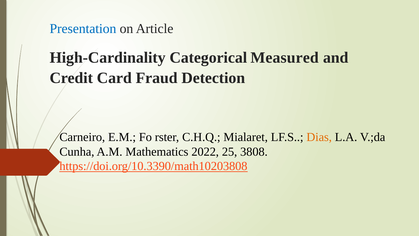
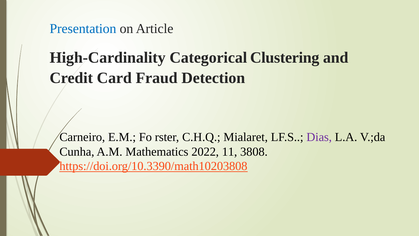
Measured: Measured -> Clustering
Dias colour: orange -> purple
25: 25 -> 11
